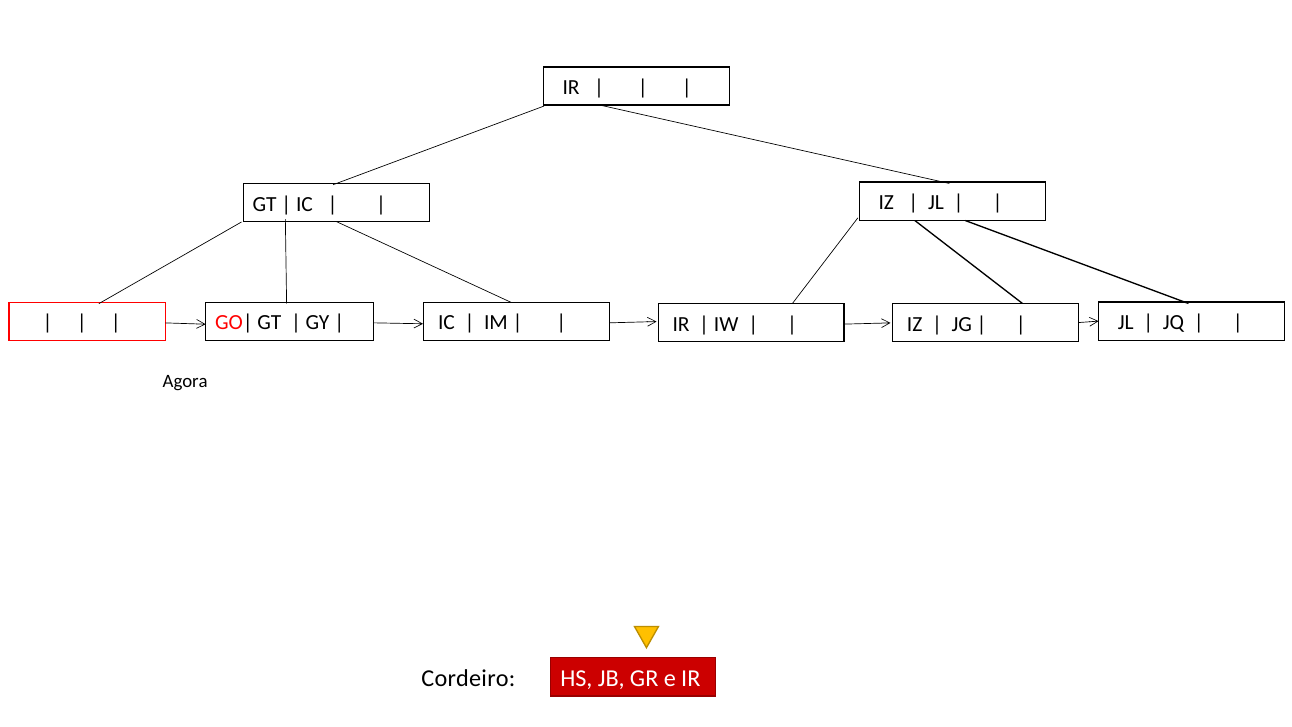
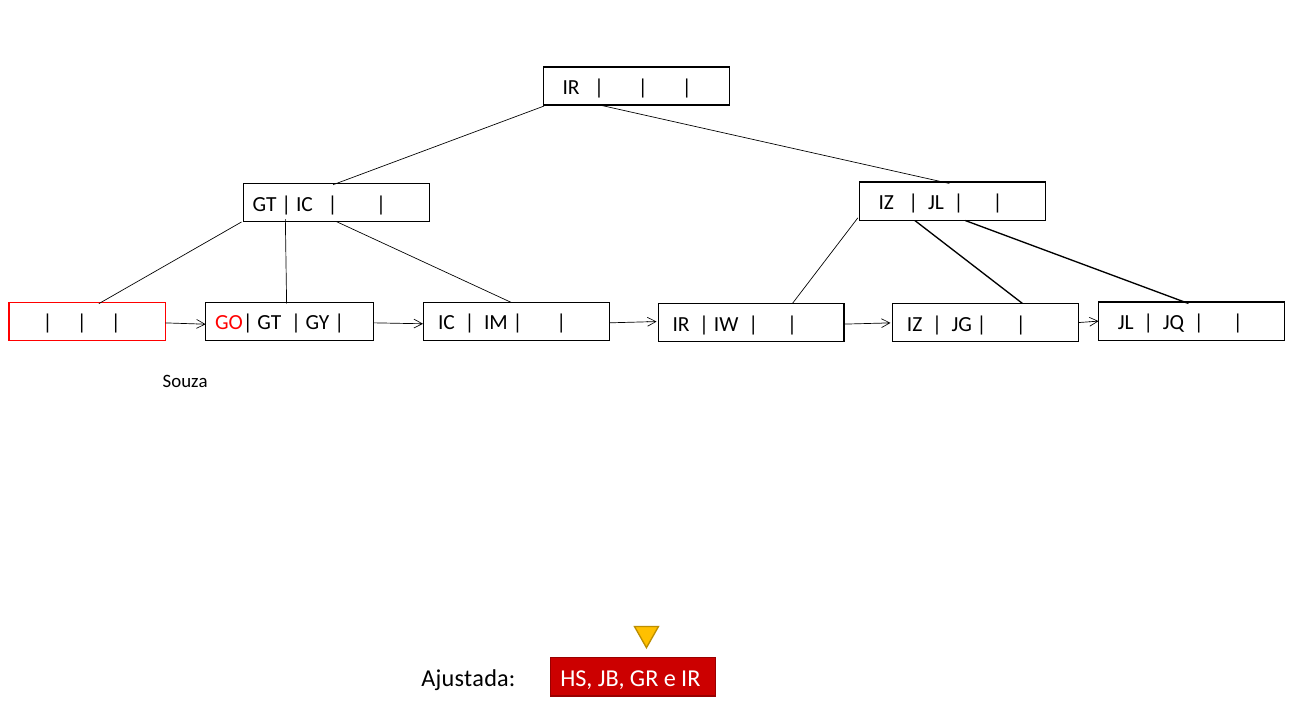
Agora: Agora -> Souza
Cordeiro: Cordeiro -> Ajustada
